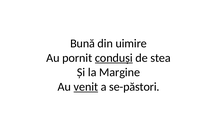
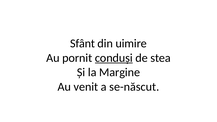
Bună: Bună -> Sfânt
venit underline: present -> none
se-păstori: se-păstori -> se-născut
